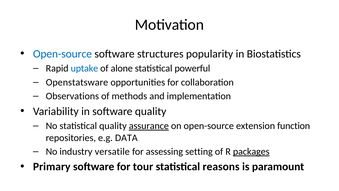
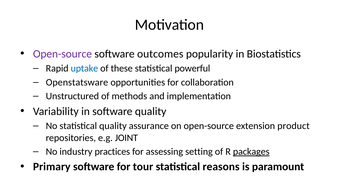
Open-source at (63, 54) colour: blue -> purple
structures: structures -> outcomes
alone: alone -> these
Observations: Observations -> Unstructured
assurance underline: present -> none
function: function -> product
DATA: DATA -> JOINT
versatile: versatile -> practices
